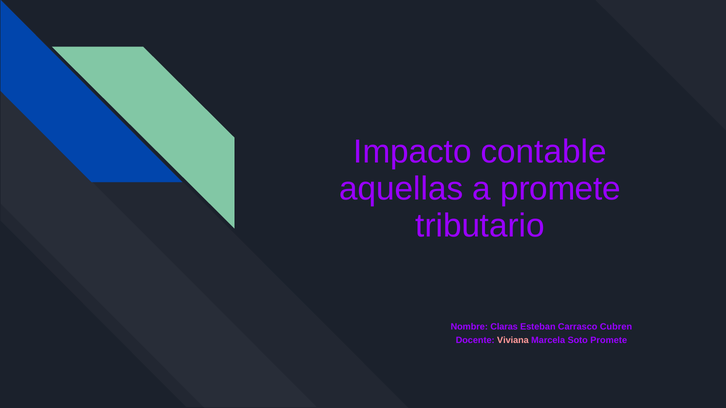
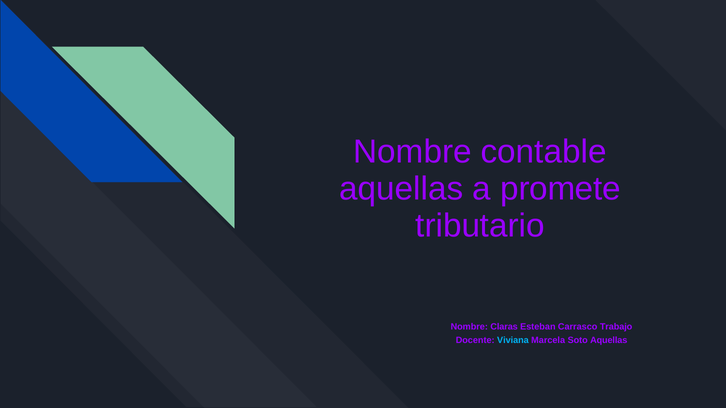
Impacto at (412, 152): Impacto -> Nombre
Cubren: Cubren -> Trabajo
Viviana colour: pink -> light blue
Soto Promete: Promete -> Aquellas
